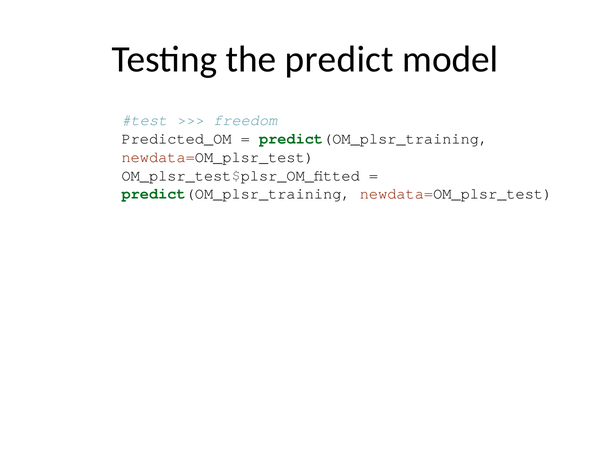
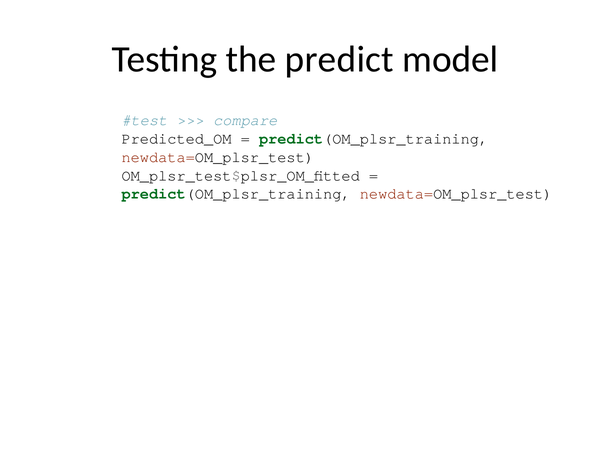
freedom: freedom -> compare
